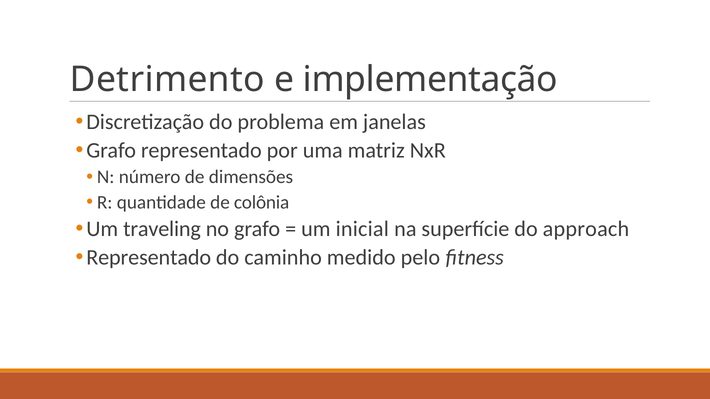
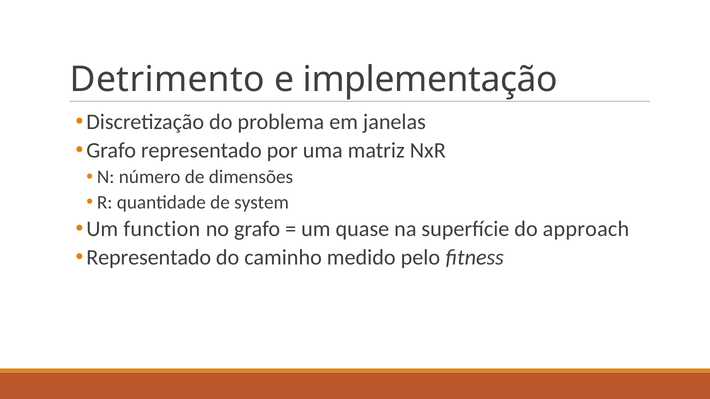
colônia: colônia -> system
traveling: traveling -> function
inicial: inicial -> quase
